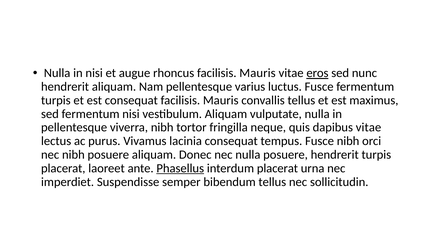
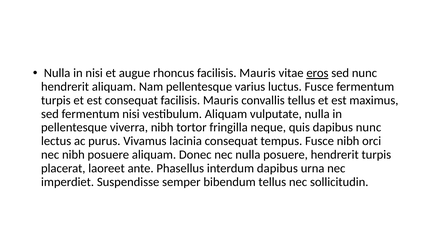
dapibus vitae: vitae -> nunc
Phasellus underline: present -> none
interdum placerat: placerat -> dapibus
